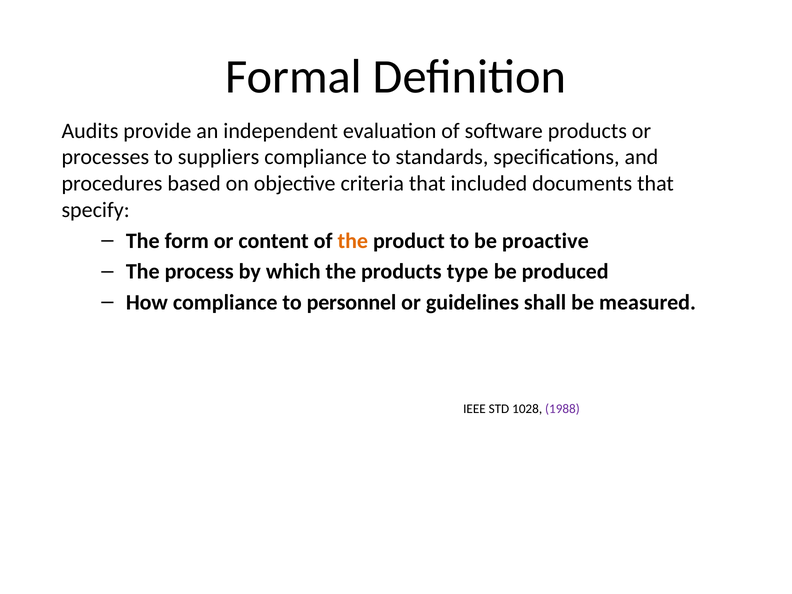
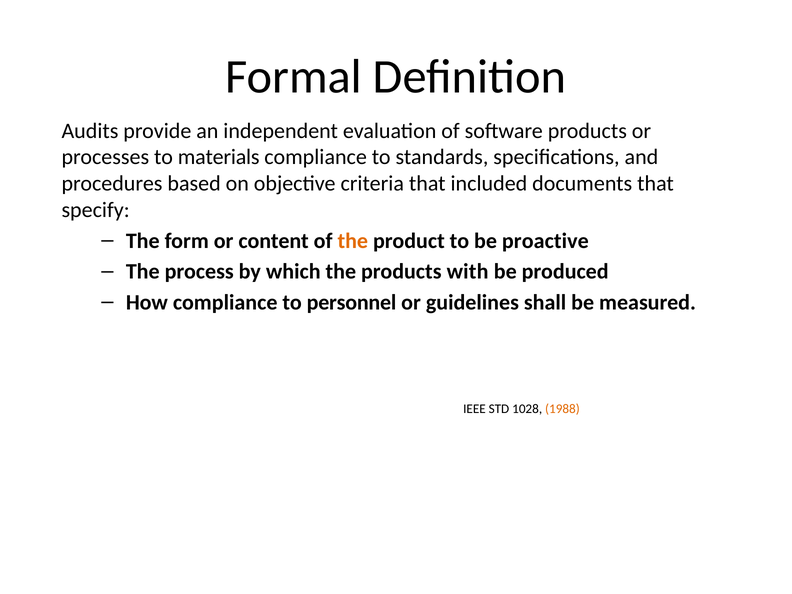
suppliers: suppliers -> materials
type: type -> with
1988 colour: purple -> orange
